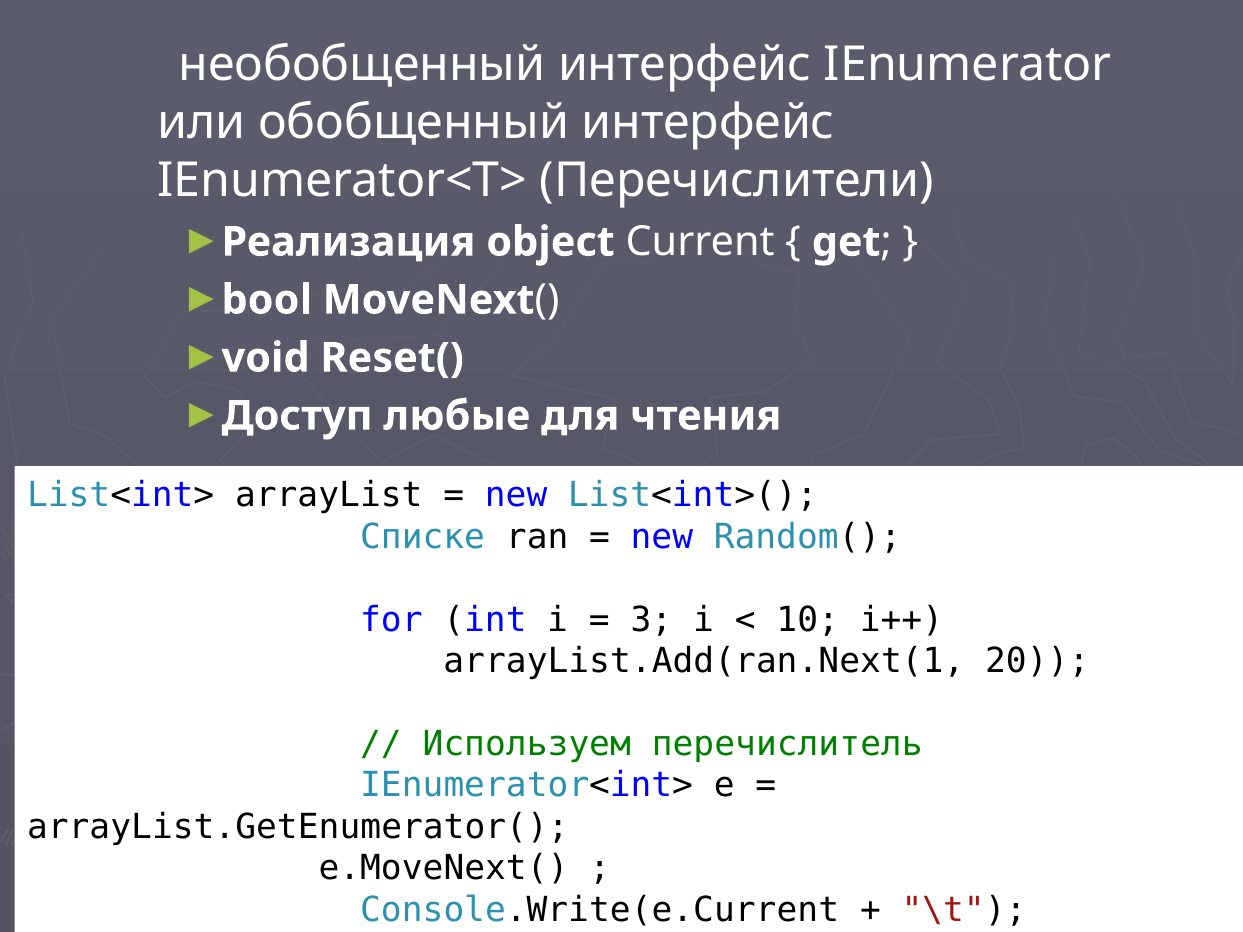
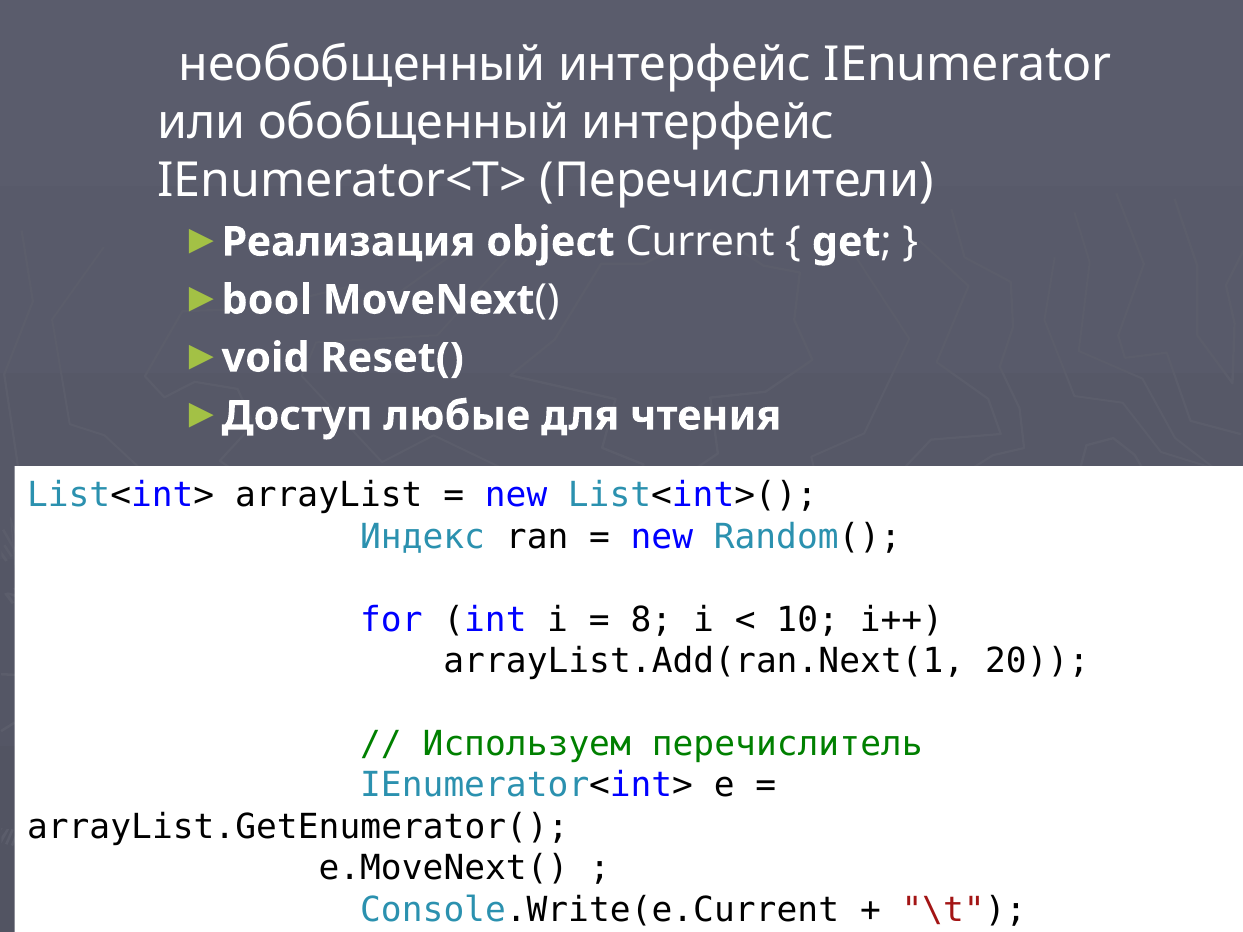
Списке: Списке -> Индекс
3: 3 -> 8
